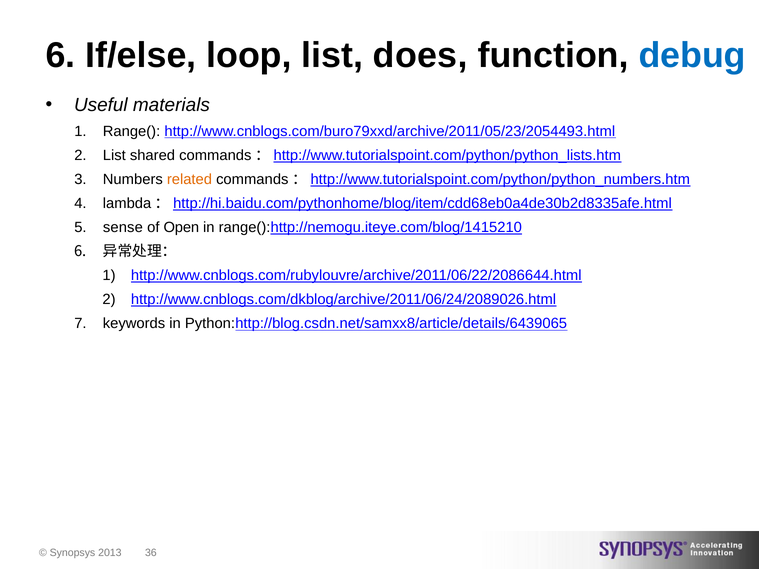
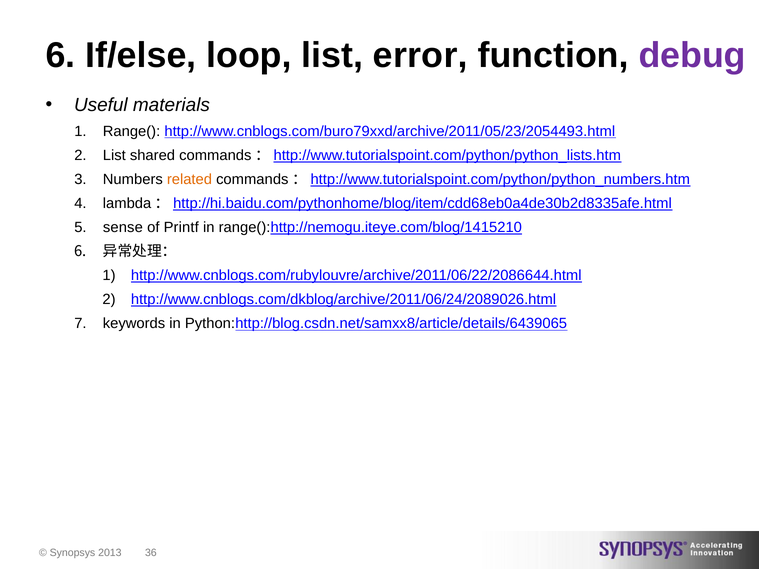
does: does -> error
debug colour: blue -> purple
Open: Open -> Printf
